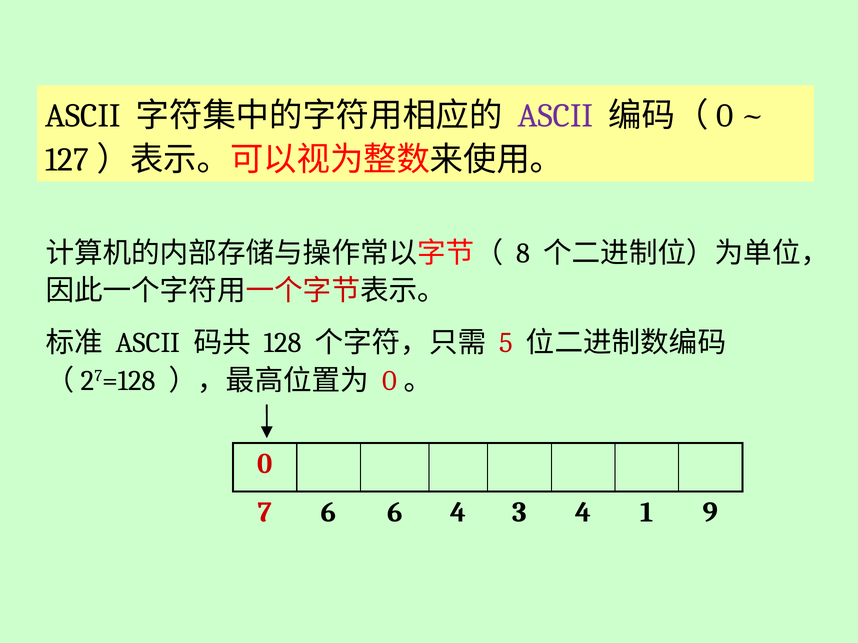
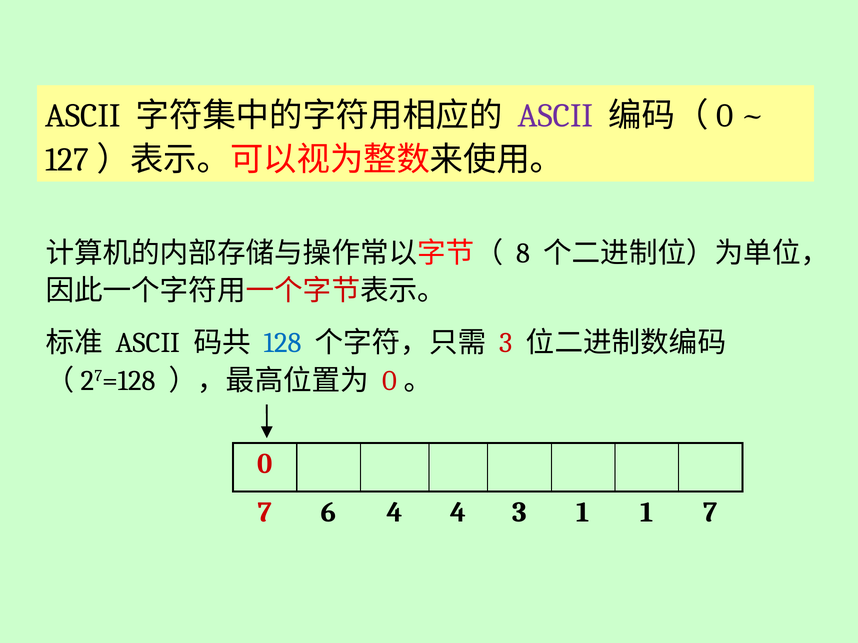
128 colour: black -> blue
5 at (506, 343): 5 -> 3
6 6: 6 -> 4
3 4: 4 -> 1
1 9: 9 -> 7
